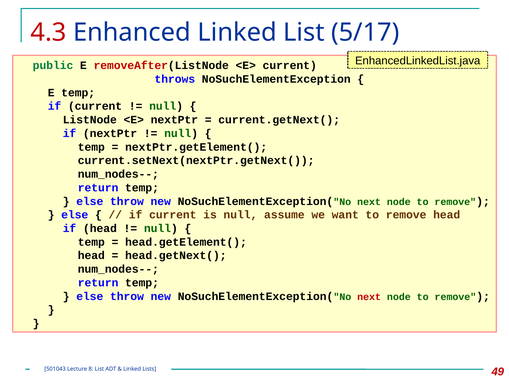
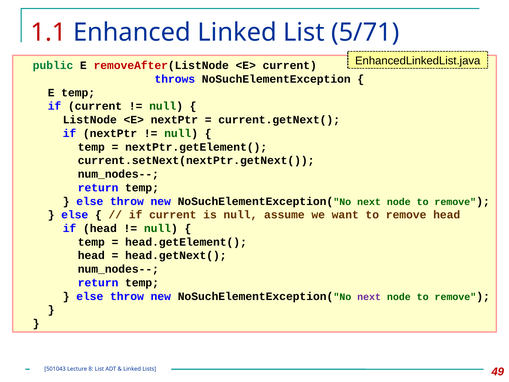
4.3: 4.3 -> 1.1
5/17: 5/17 -> 5/71
next at (369, 297) colour: red -> purple
